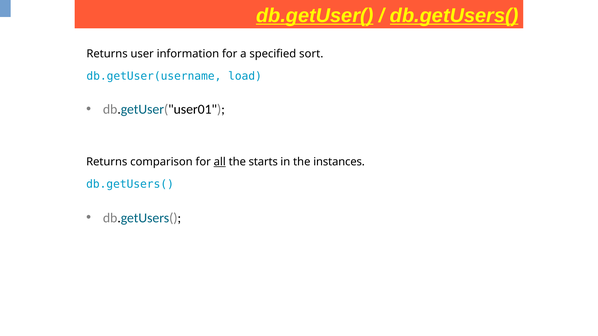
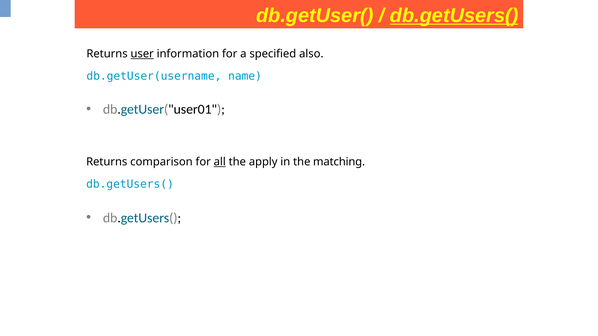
db.getUser( underline: present -> none
user underline: none -> present
sort: sort -> also
load: load -> name
starts: starts -> apply
instances: instances -> matching
